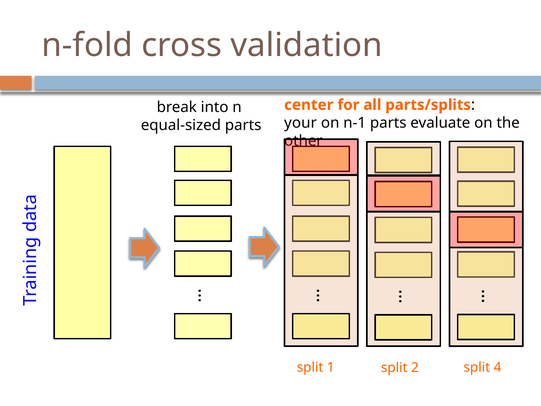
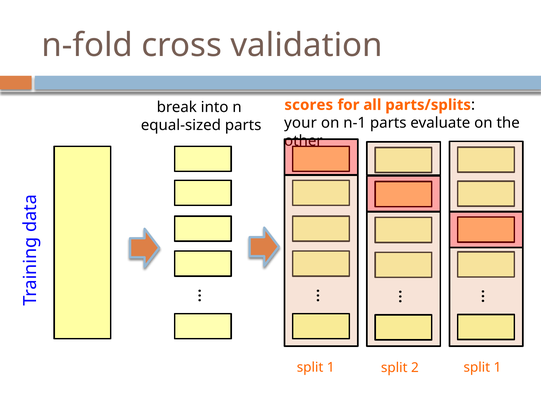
center: center -> scores
4 at (497, 367): 4 -> 1
